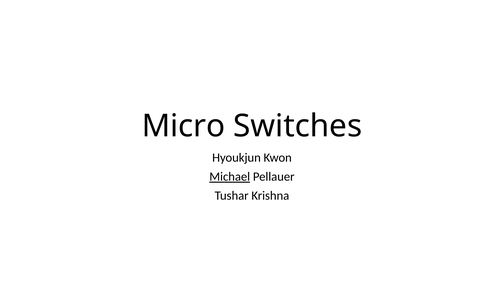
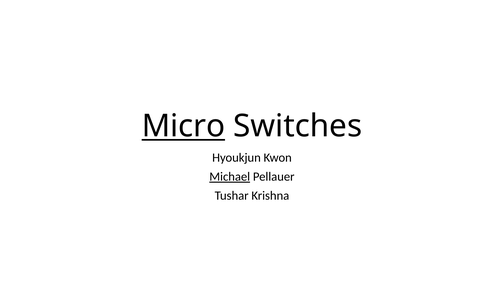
Micro underline: none -> present
